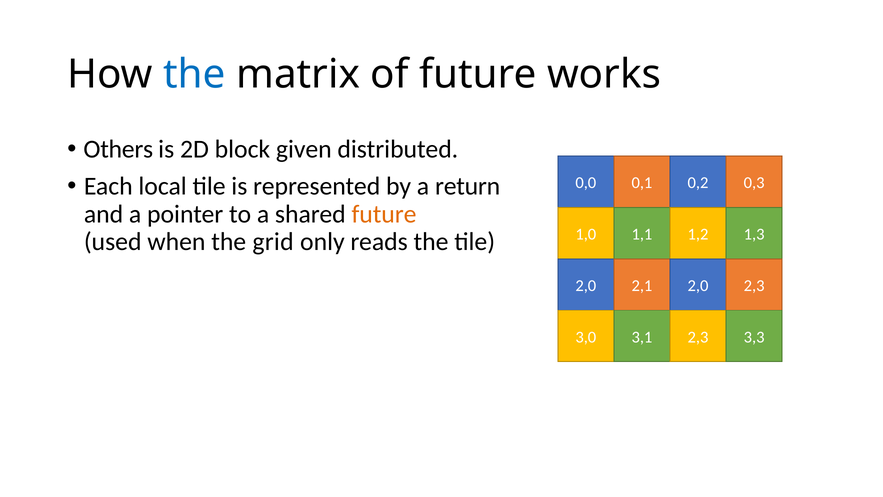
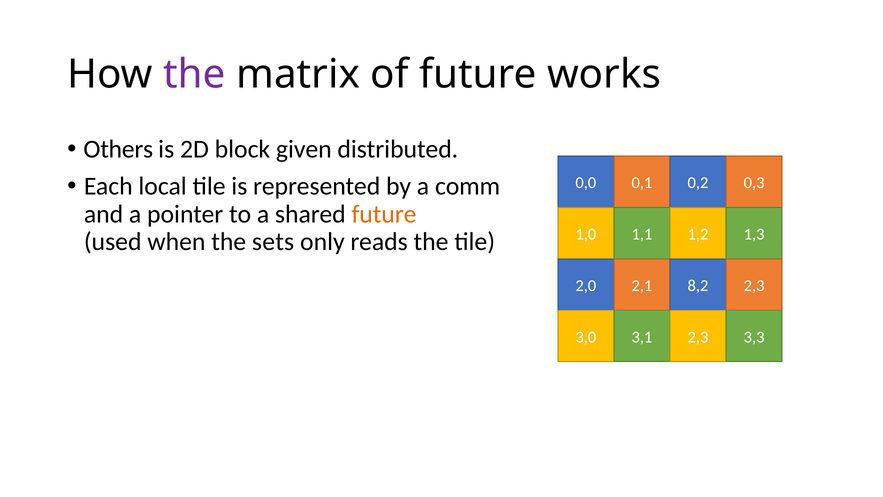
the at (195, 74) colour: blue -> purple
return: return -> comm
grid: grid -> sets
2,0 at (698, 286): 2,0 -> 8,2
